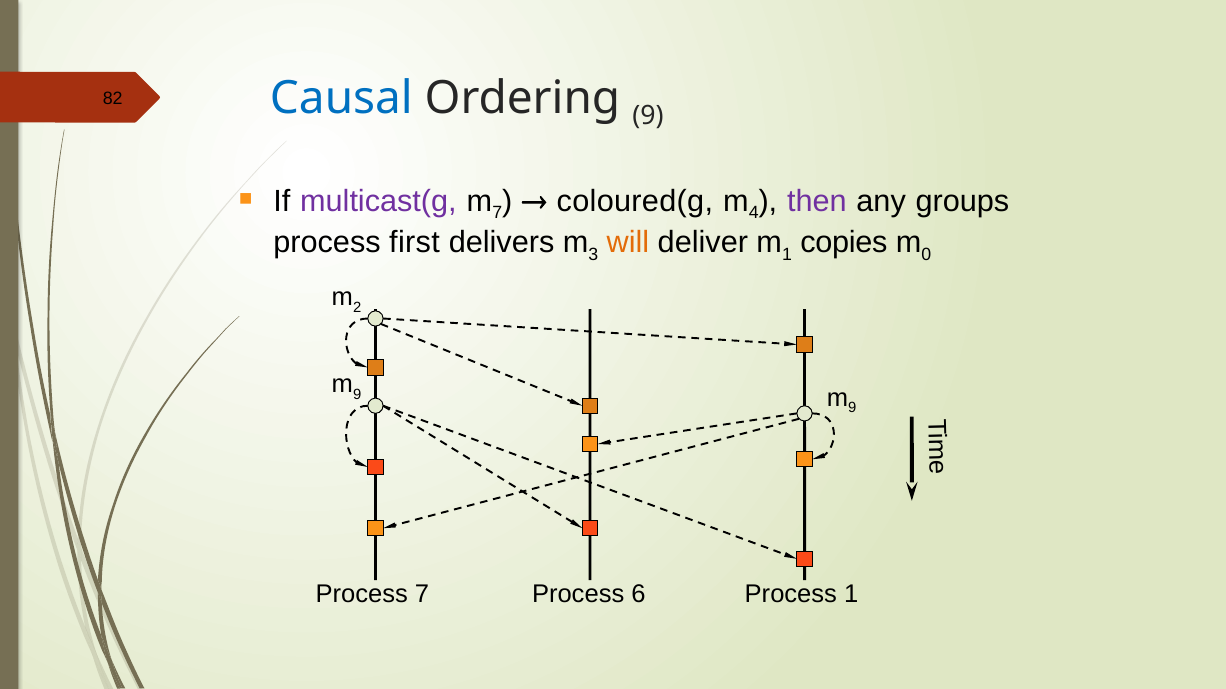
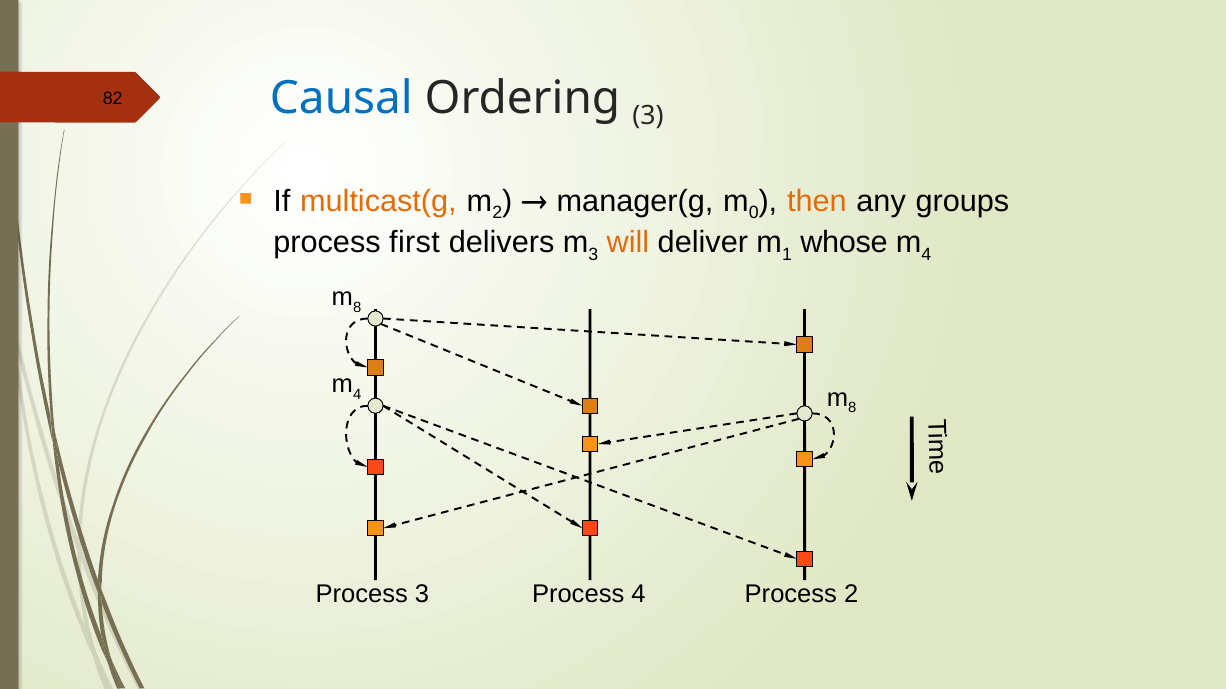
Ordering 9: 9 -> 3
multicast(g colour: purple -> orange
7 at (497, 213): 7 -> 2
coloured(g: coloured(g -> manager(g
4: 4 -> 0
then colour: purple -> orange
copies: copies -> whose
0 at (926, 255): 0 -> 4
2 at (357, 307): 2 -> 8
9 at (357, 395): 9 -> 4
9 at (852, 408): 9 -> 8
Process 7: 7 -> 3
Process 6: 6 -> 4
Process 1: 1 -> 2
